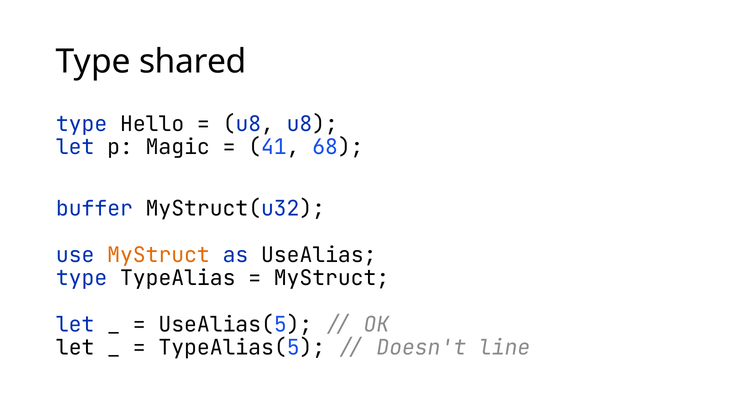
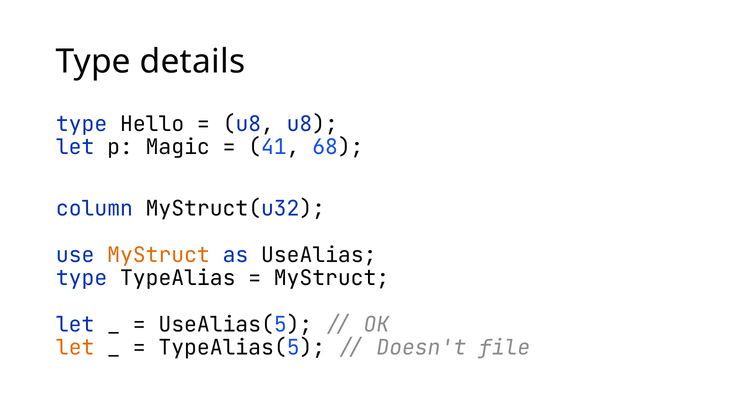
shared: shared -> details
buffer: buffer -> column
let at (75, 348) colour: black -> orange
line: line -> file
